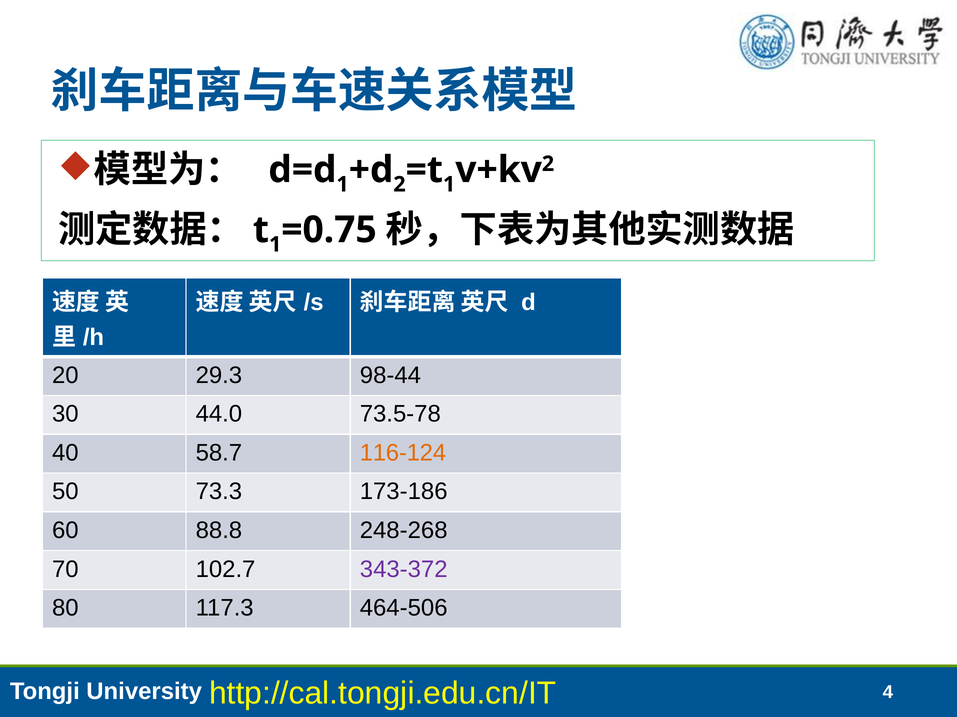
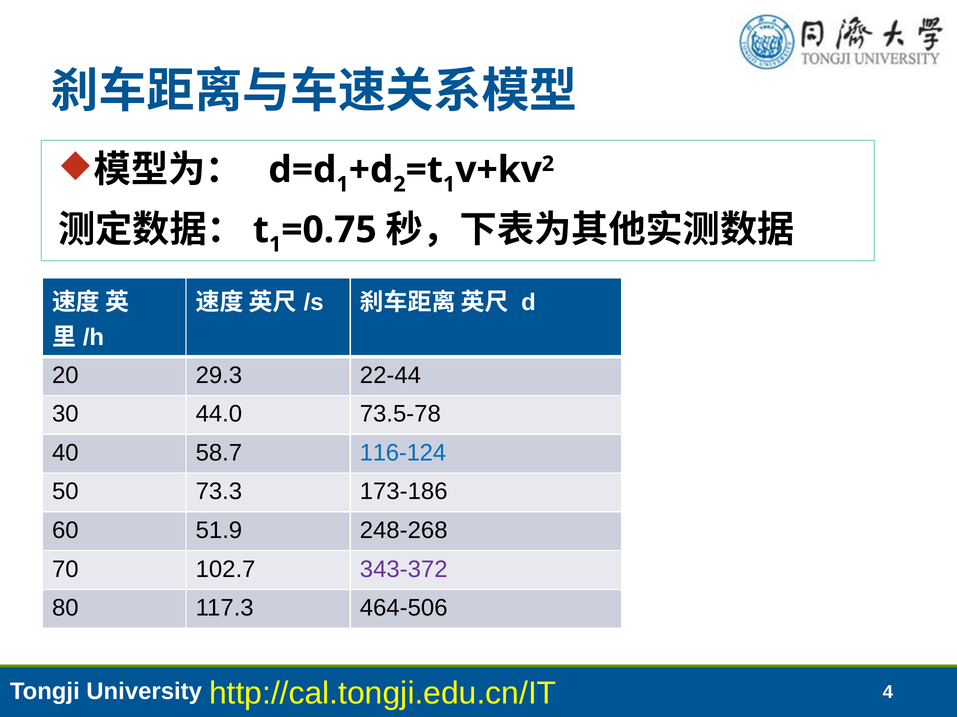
98-44: 98-44 -> 22-44
116-124 colour: orange -> blue
88.8: 88.8 -> 51.9
